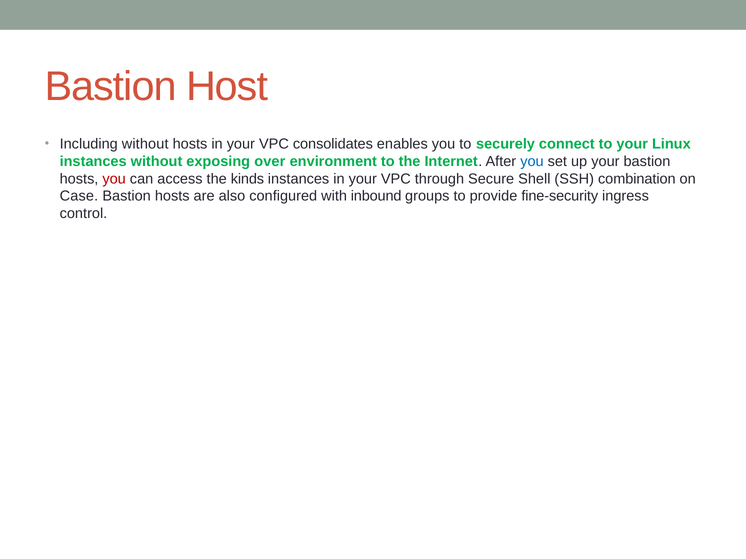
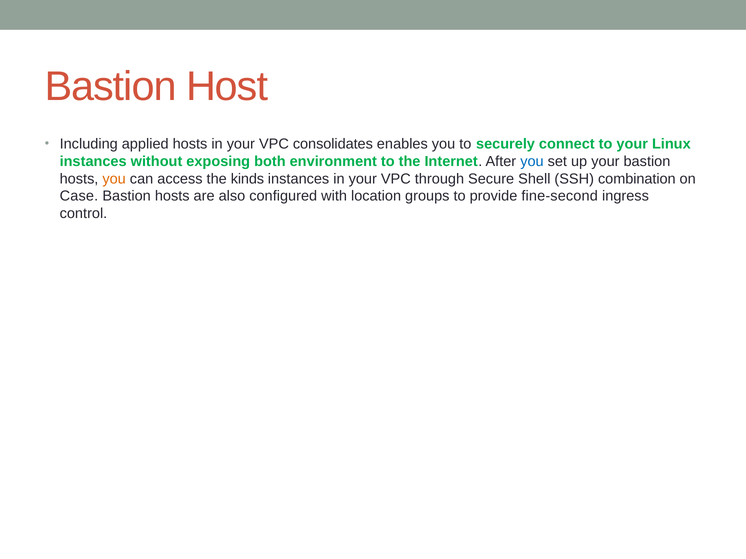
Including without: without -> applied
over: over -> both
you at (114, 179) colour: red -> orange
inbound: inbound -> location
fine-security: fine-security -> fine-second
